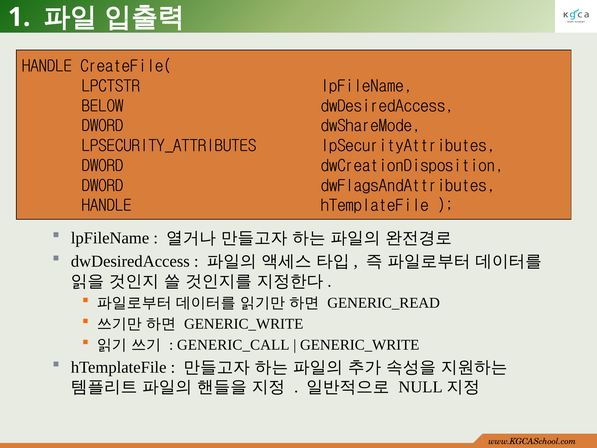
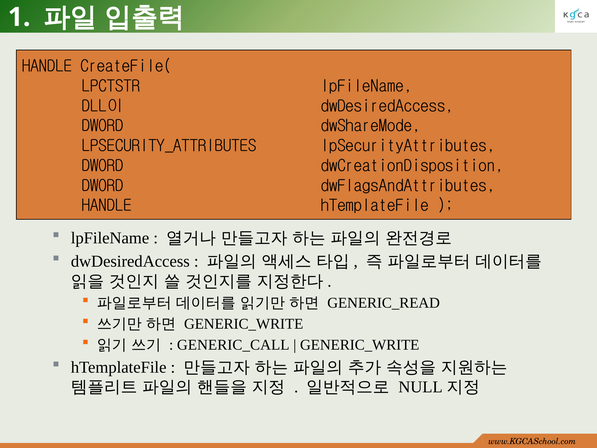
BELOW: BELOW -> DLL이
